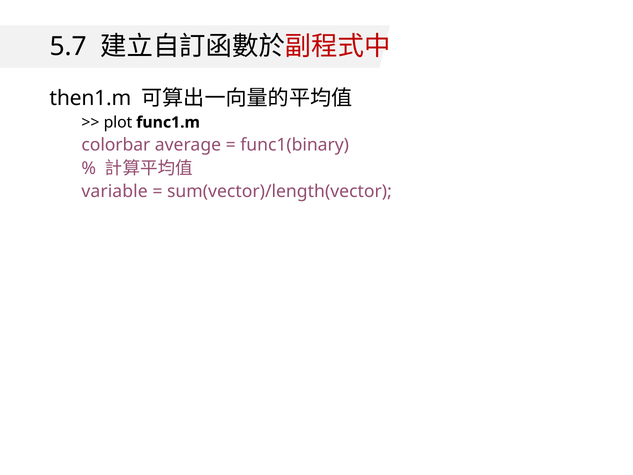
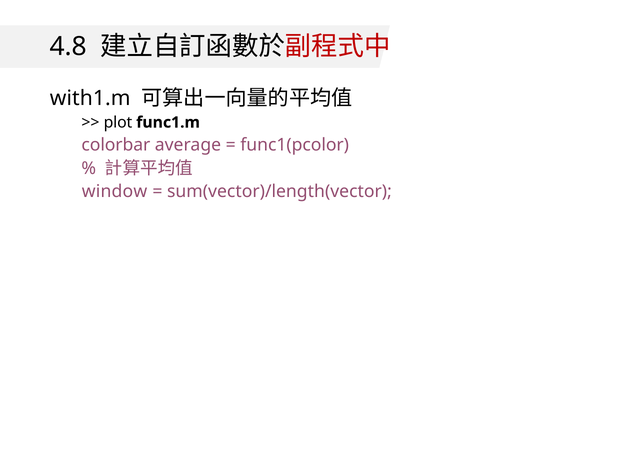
5.7: 5.7 -> 4.8
then1.m: then1.m -> with1.m
func1(binary: func1(binary -> func1(pcolor
variable: variable -> window
